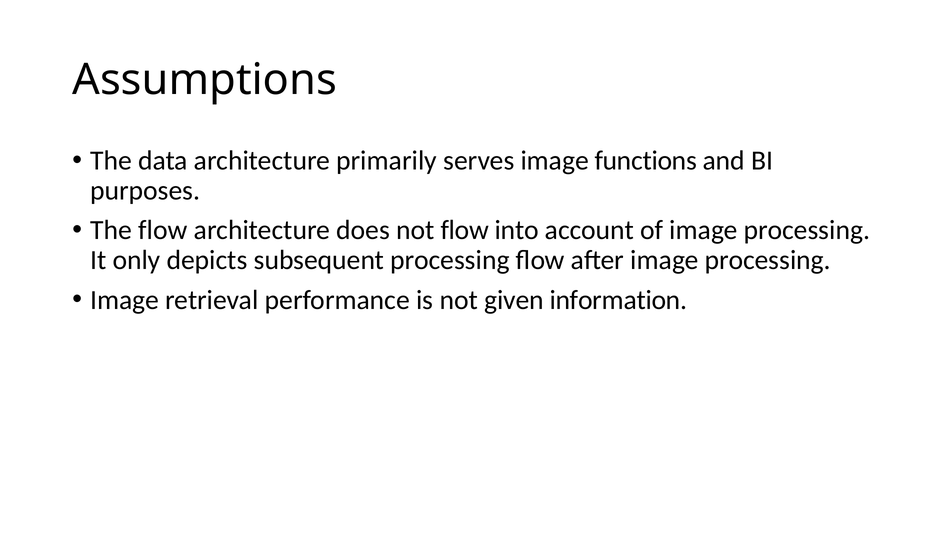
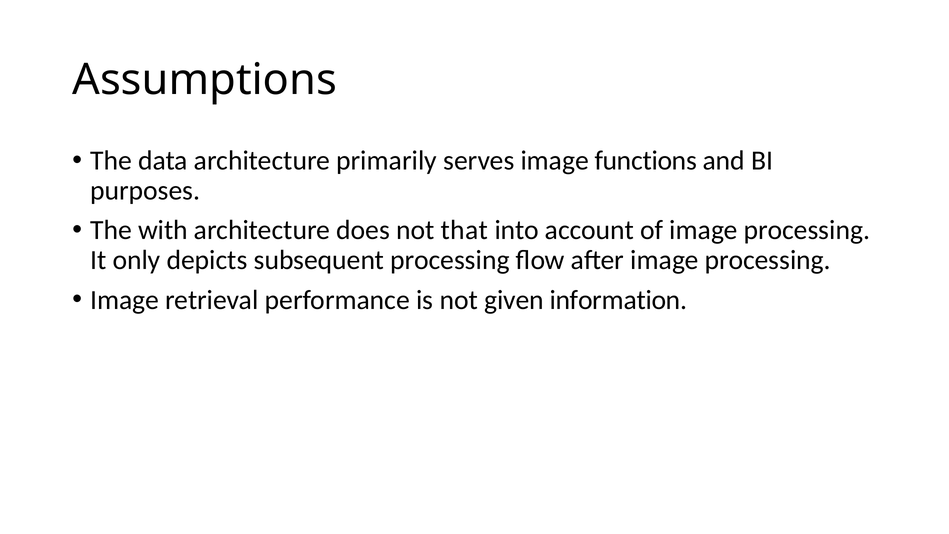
The flow: flow -> with
not flow: flow -> that
